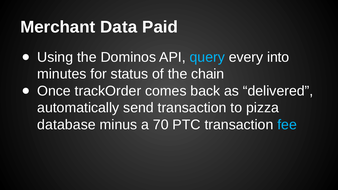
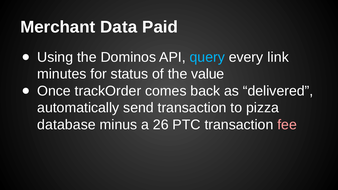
into: into -> link
chain: chain -> value
70: 70 -> 26
fee colour: light blue -> pink
